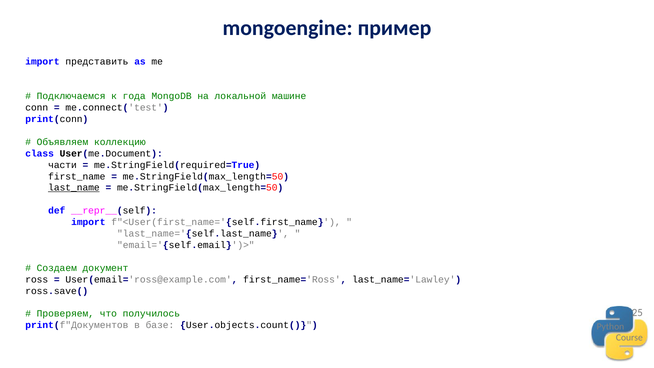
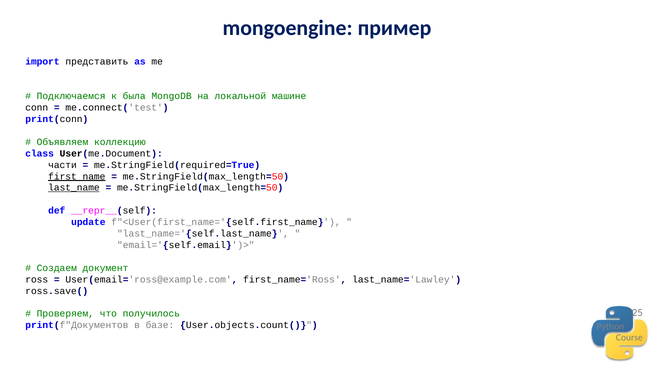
года: года -> была
first_name underline: none -> present
import at (88, 222): import -> update
